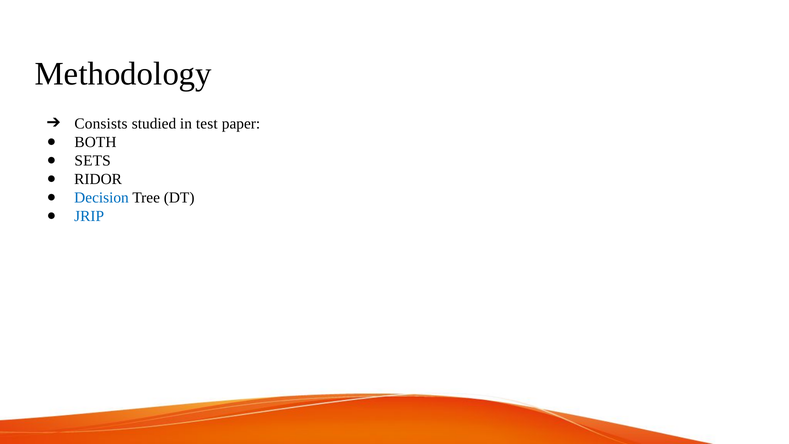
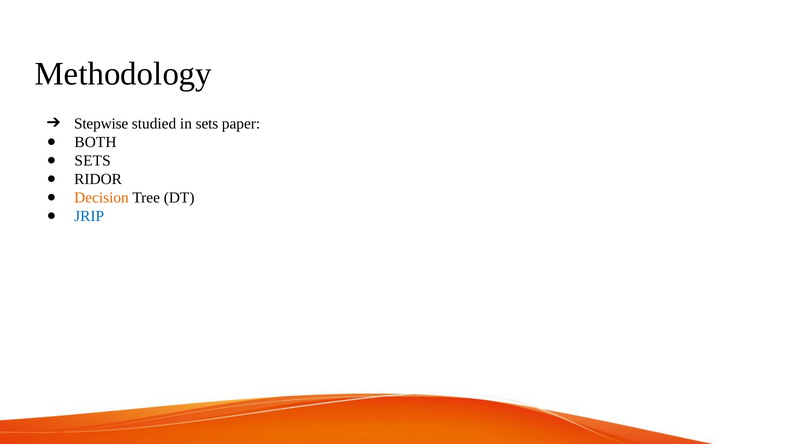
Consists: Consists -> Stepwise
in test: test -> sets
Decision colour: blue -> orange
